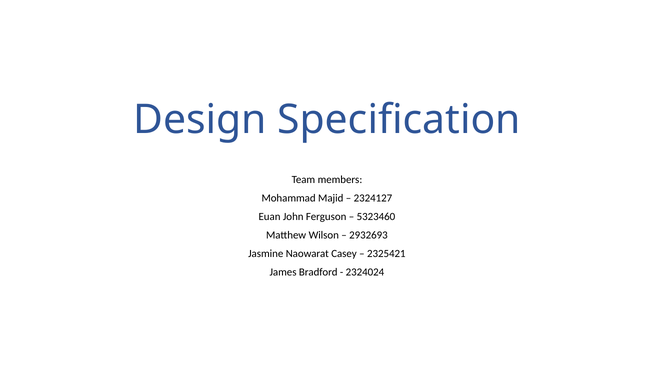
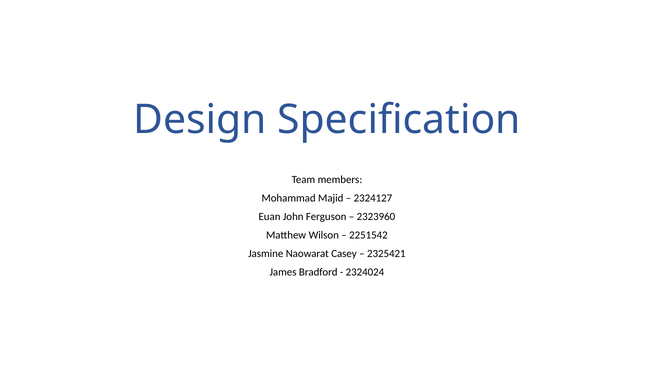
5323460: 5323460 -> 2323960
2932693: 2932693 -> 2251542
